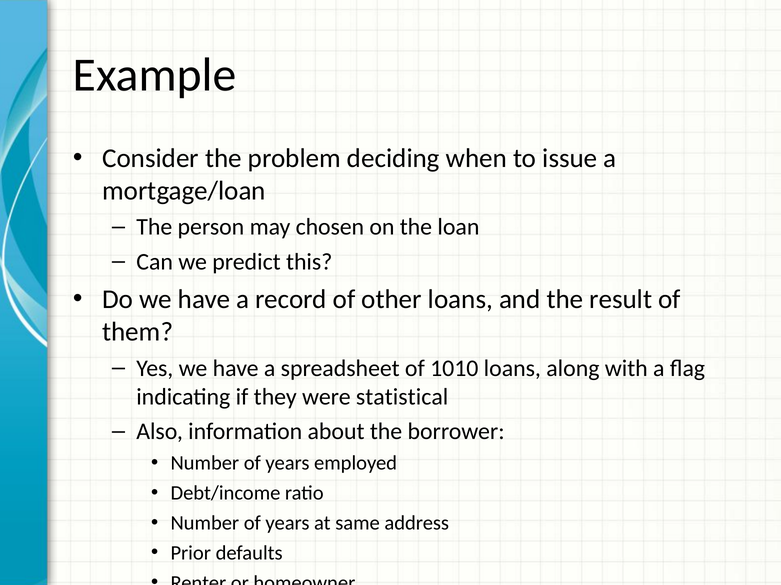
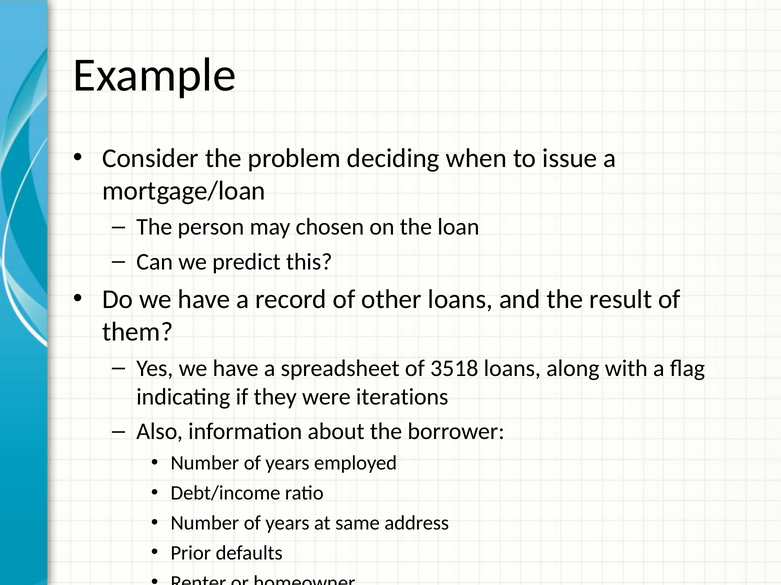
1010: 1010 -> 3518
statistical: statistical -> iterations
